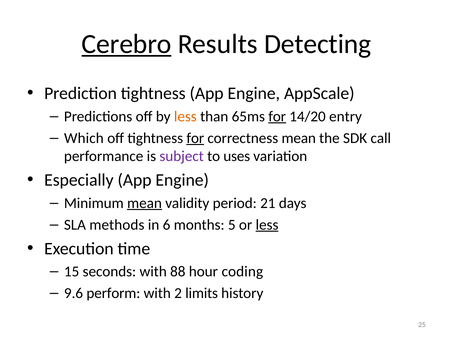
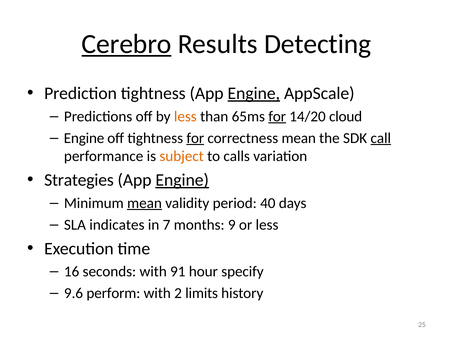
Engine at (254, 93) underline: none -> present
entry: entry -> cloud
Which at (84, 138): Which -> Engine
call underline: none -> present
subject colour: purple -> orange
uses: uses -> calls
Especially: Especially -> Strategies
Engine at (182, 180) underline: none -> present
21: 21 -> 40
methods: methods -> indicates
6: 6 -> 7
5: 5 -> 9
less at (267, 225) underline: present -> none
15: 15 -> 16
88: 88 -> 91
coding: coding -> specify
